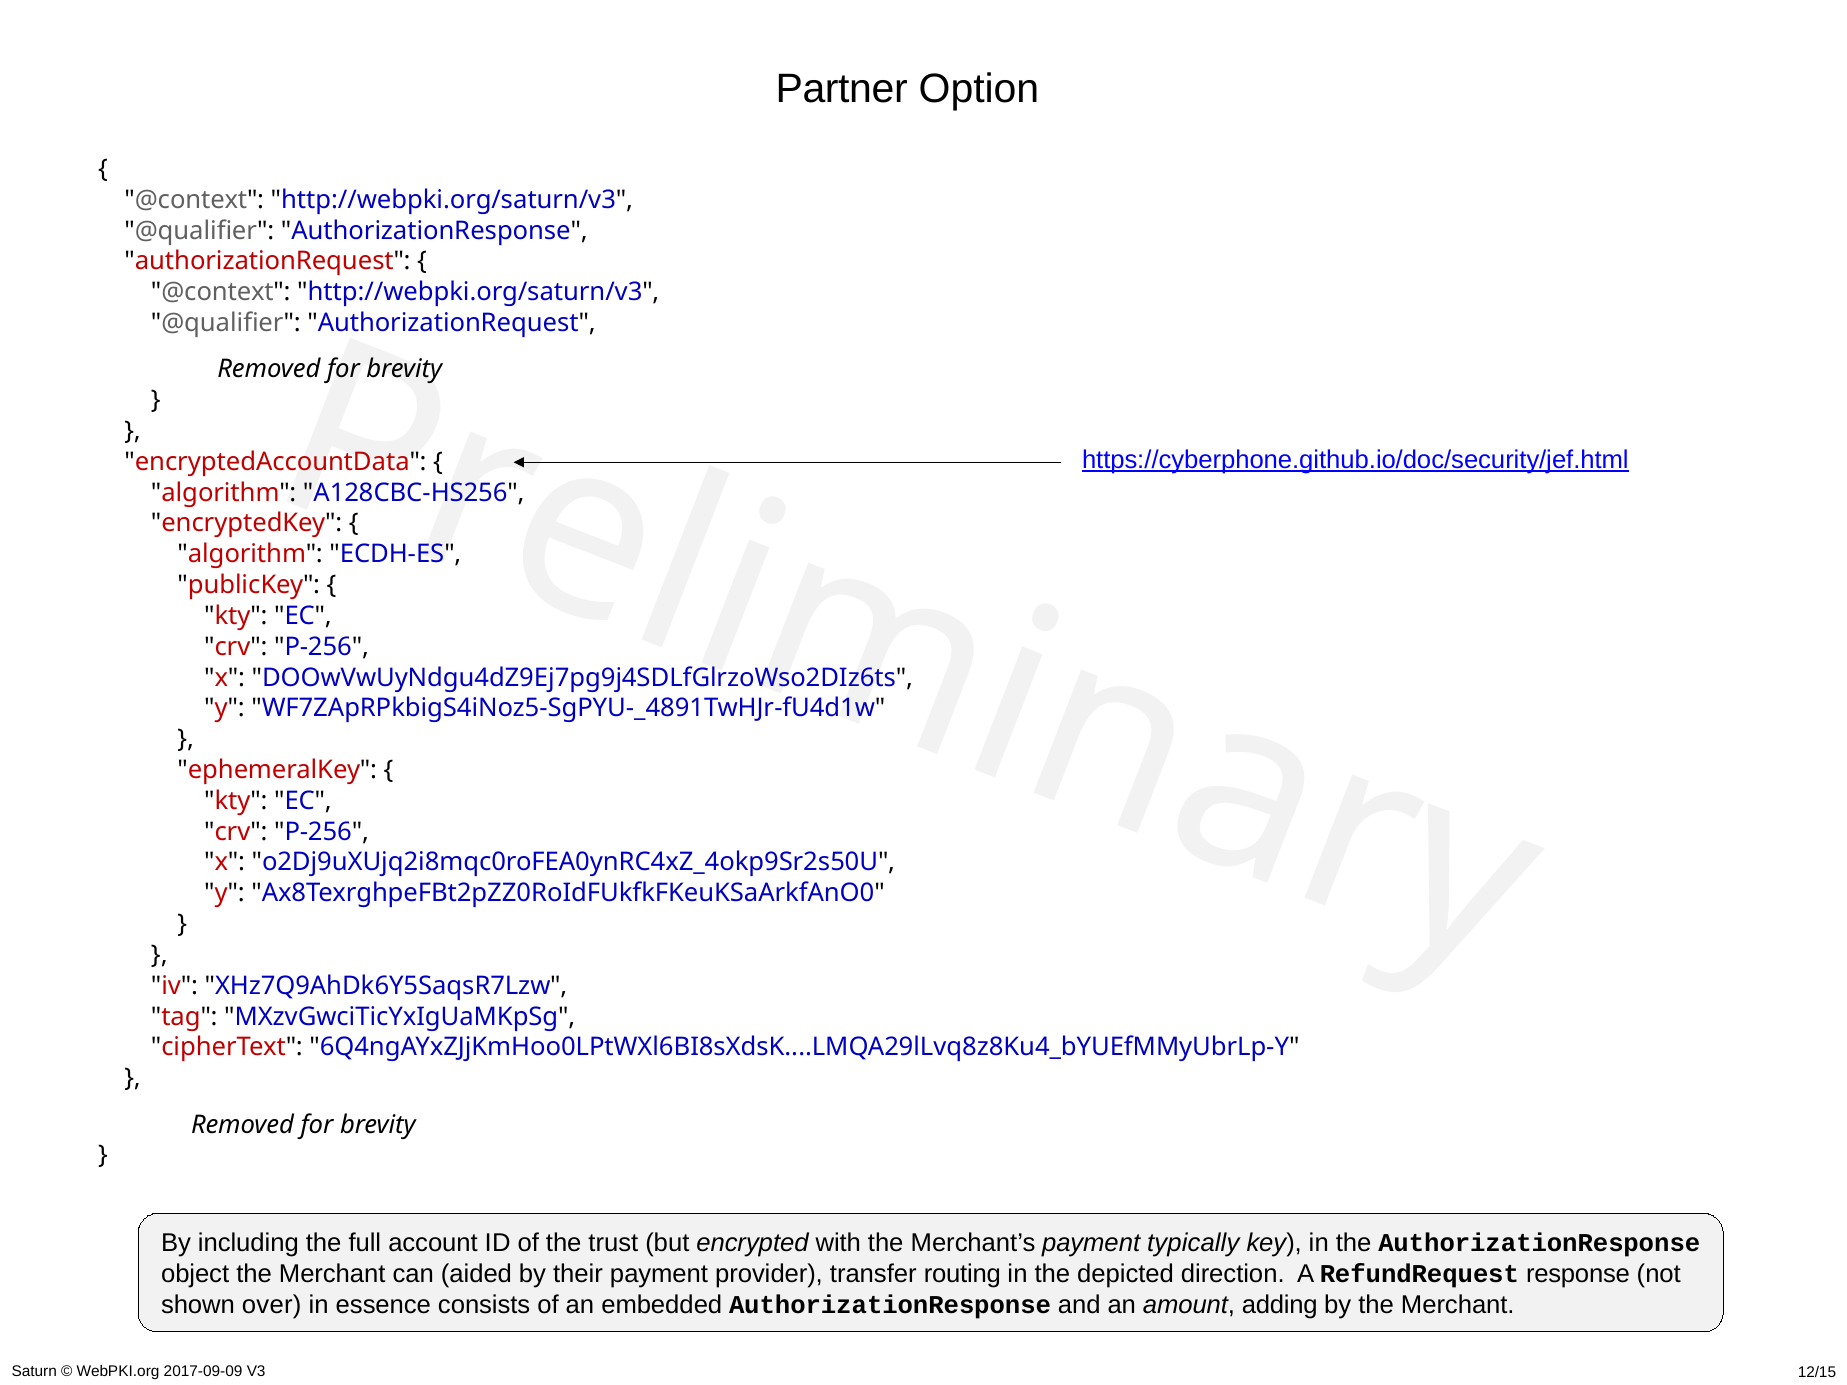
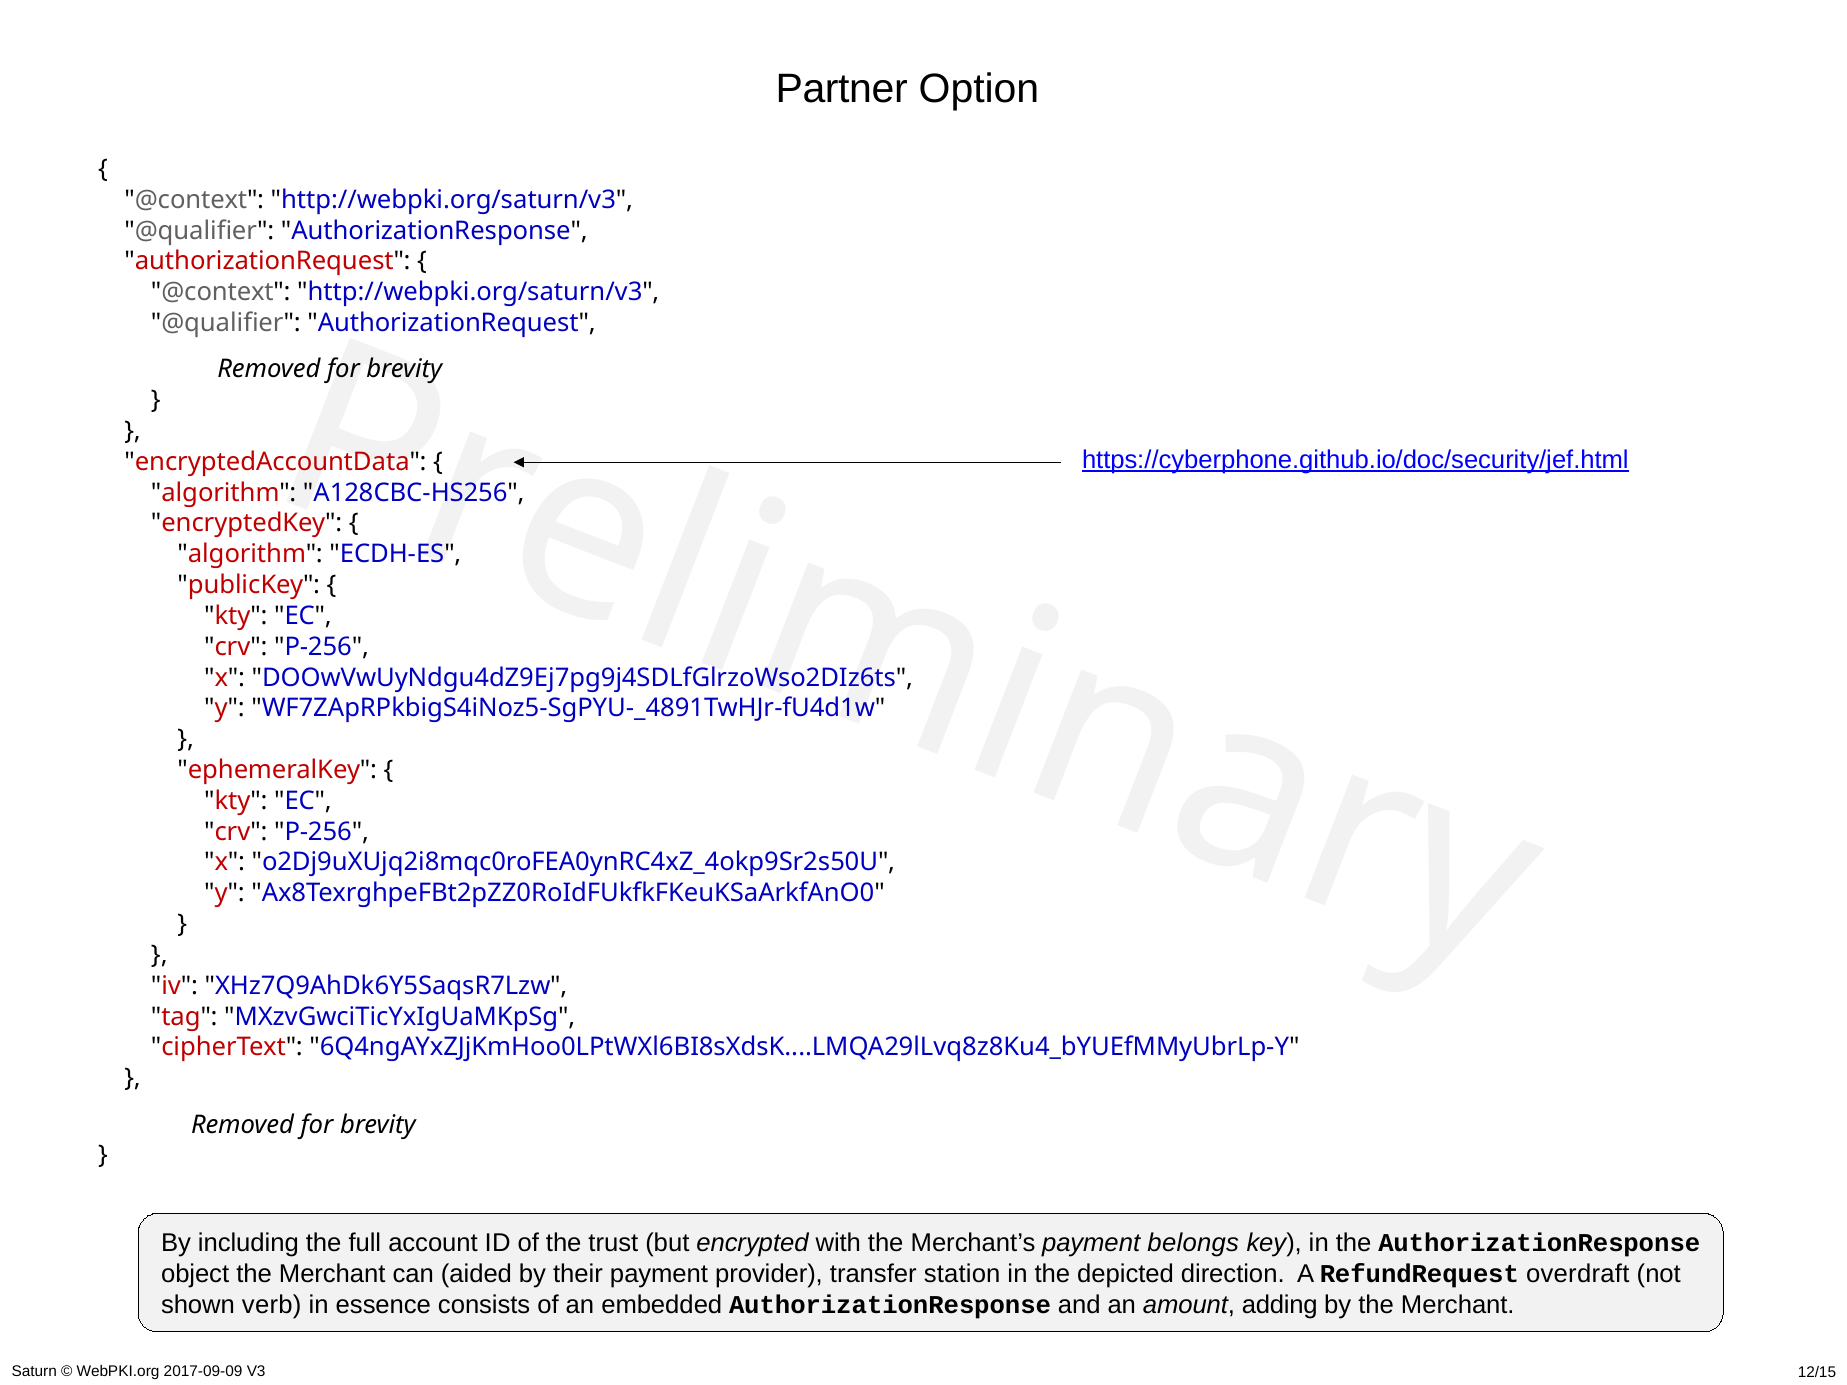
typically: typically -> belongs
routing: routing -> station
response: response -> overdraft
over: over -> verb
